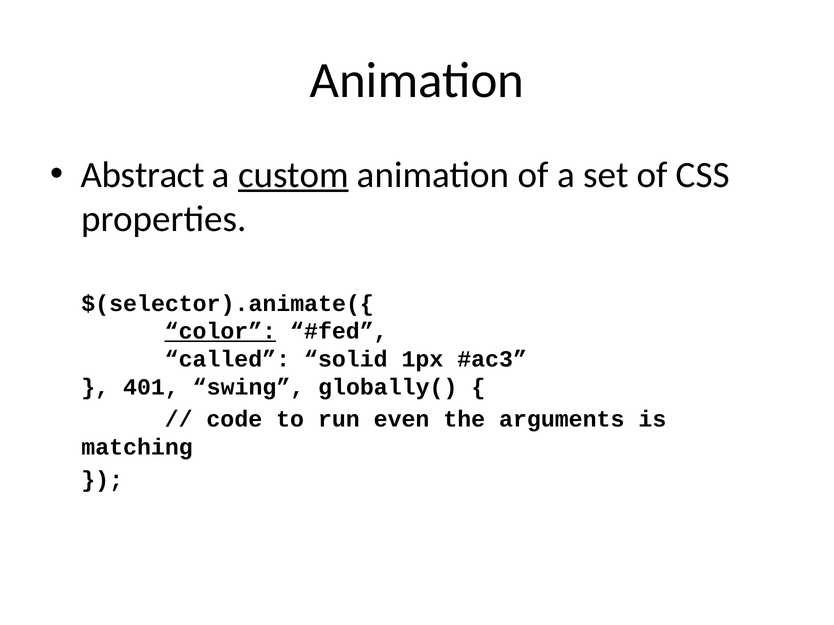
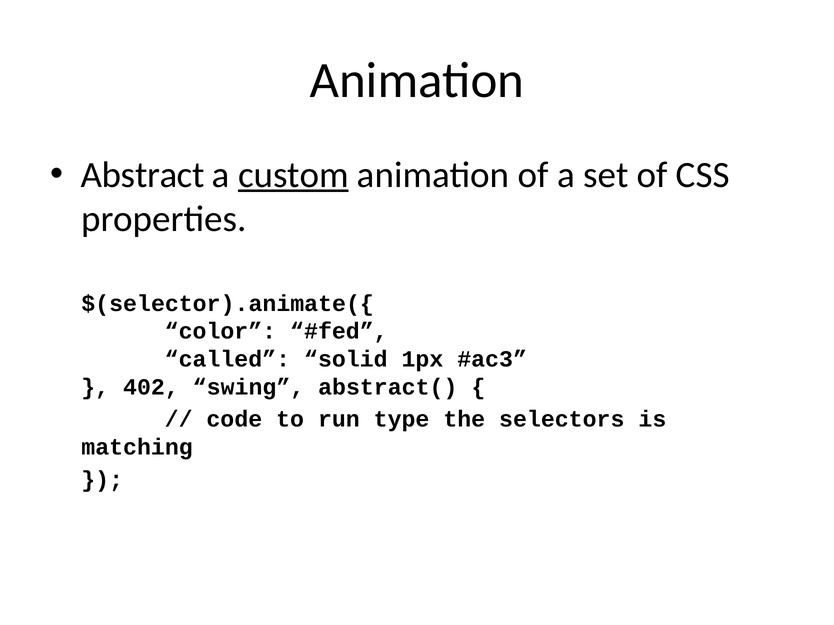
color underline: present -> none
401: 401 -> 402
globally(: globally( -> abstract(
even: even -> type
arguments: arguments -> selectors
